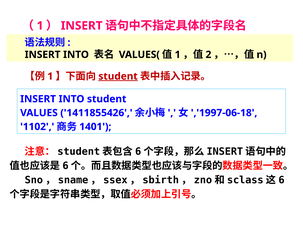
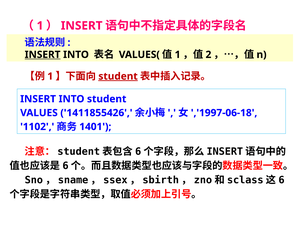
INSERT at (43, 55) underline: none -> present
